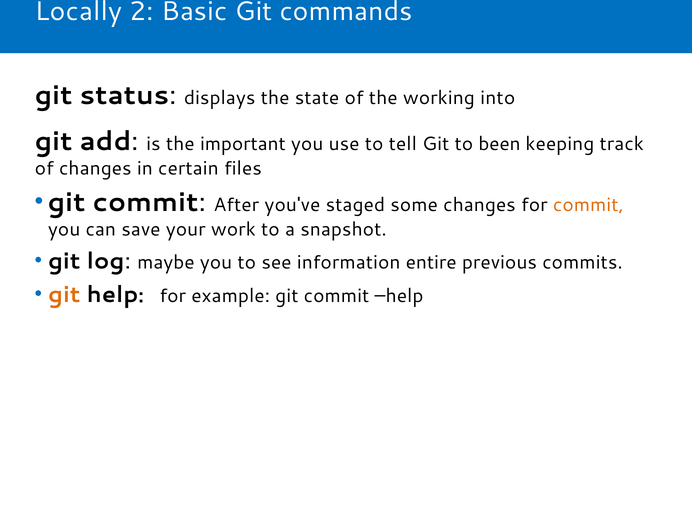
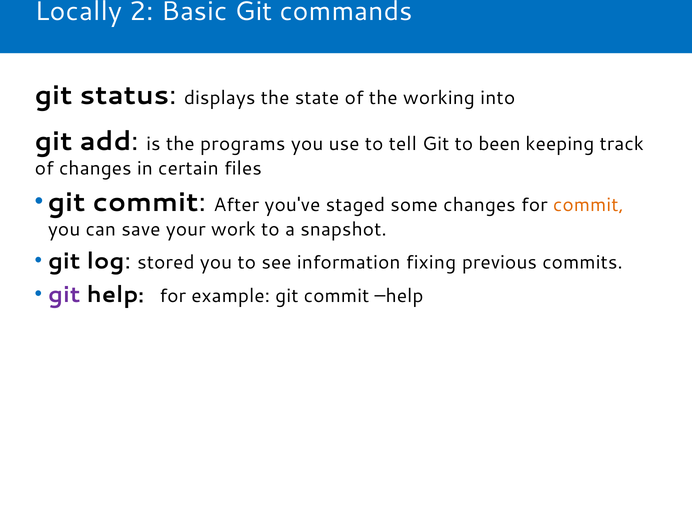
important: important -> programs
maybe: maybe -> stored
entire: entire -> fixing
git at (64, 294) colour: orange -> purple
